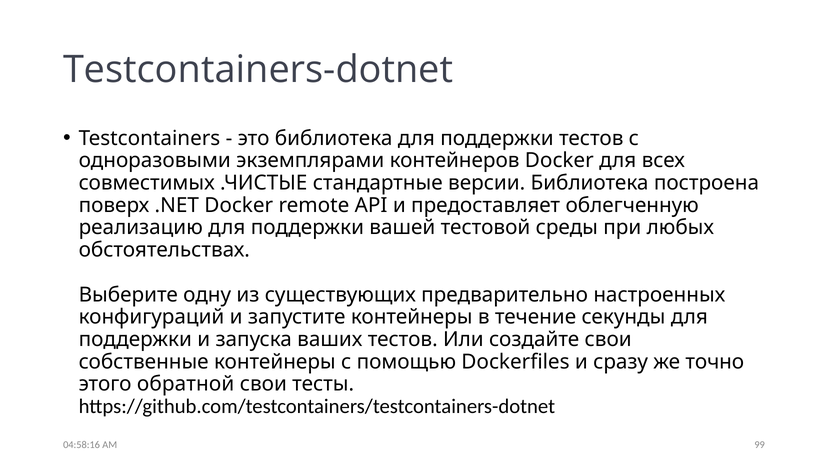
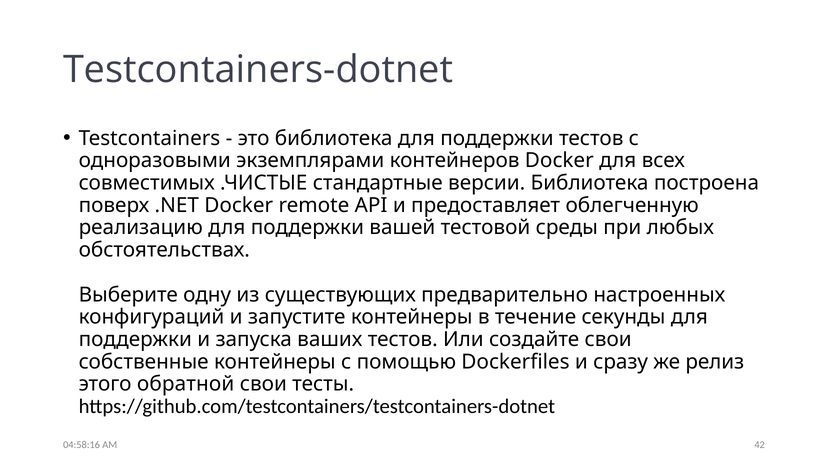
точно: точно -> релиз
99: 99 -> 42
